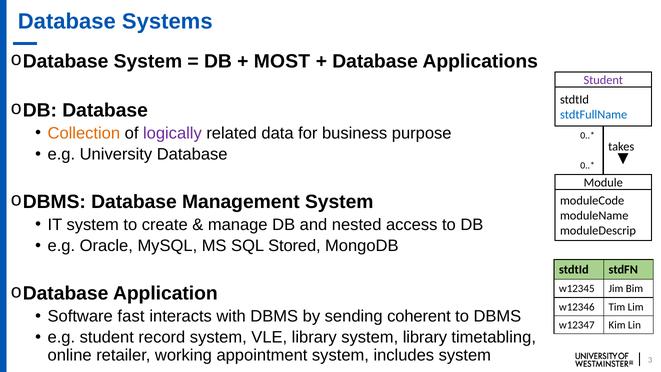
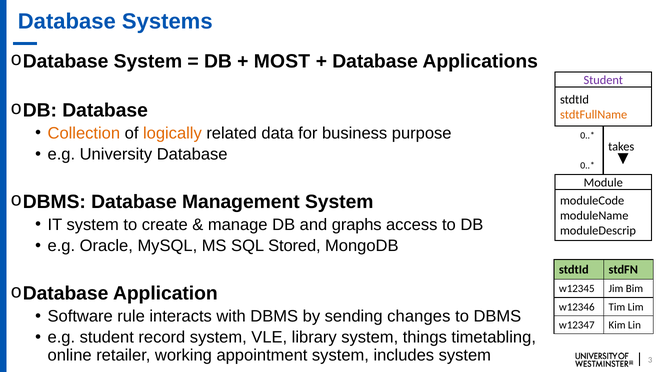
stdtFullName colour: blue -> orange
logically colour: purple -> orange
nested: nested -> graphs
fast: fast -> rule
coherent: coherent -> changes
system library: library -> things
